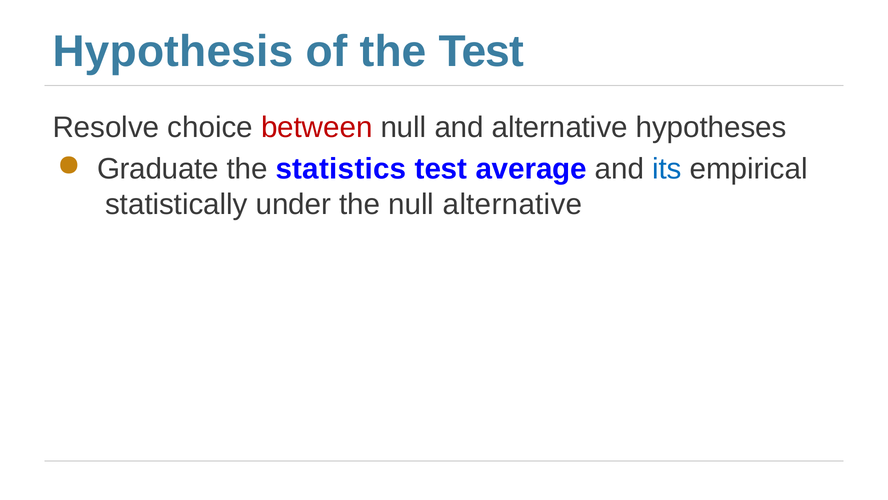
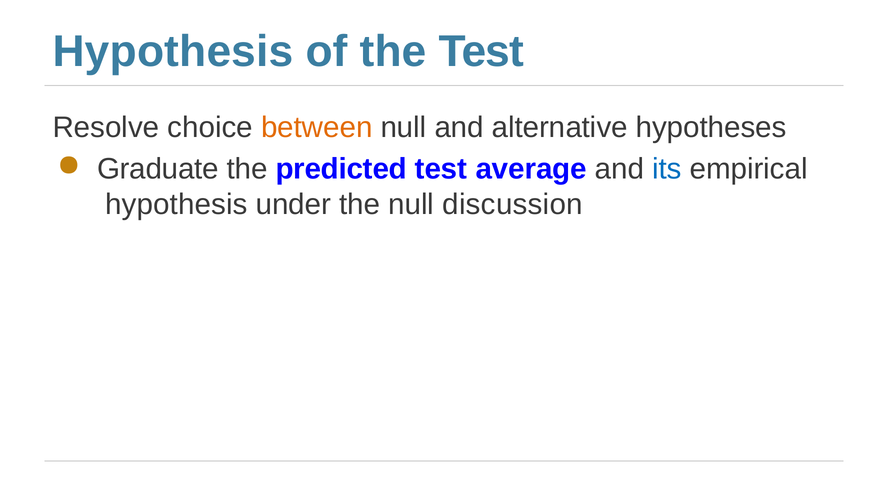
between colour: red -> orange
statistics: statistics -> predicted
statistically at (176, 204): statistically -> hypothesis
null alternative: alternative -> discussion
